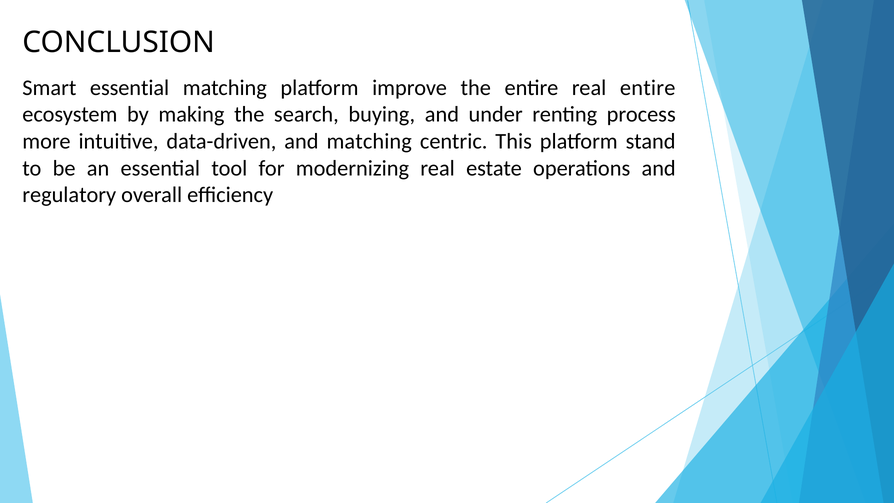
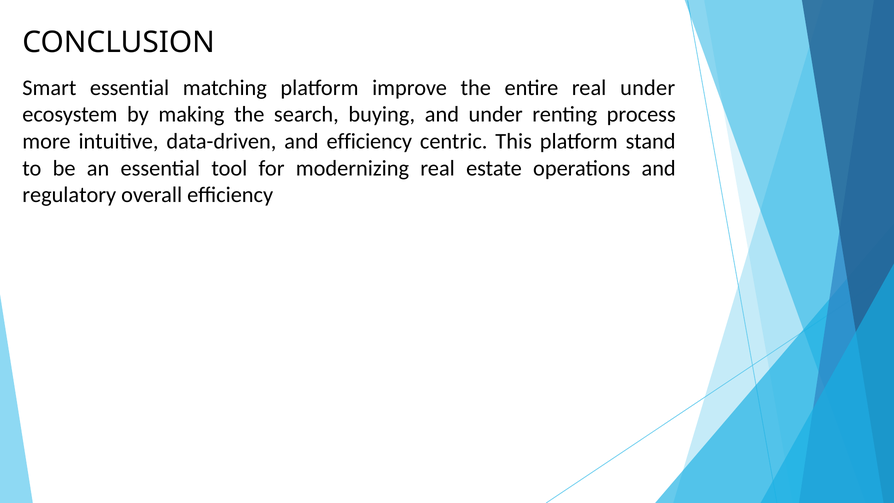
real entire: entire -> under
and matching: matching -> efficiency
